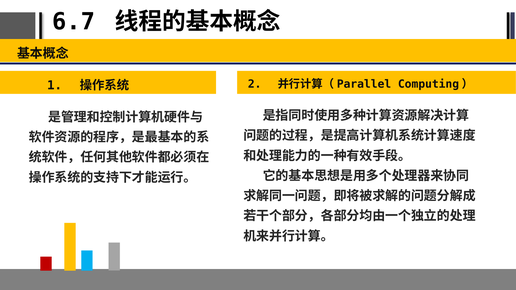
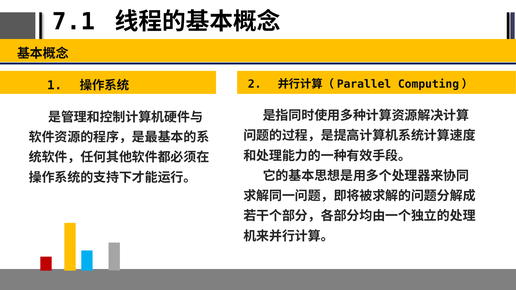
6.7: 6.7 -> 7.1
